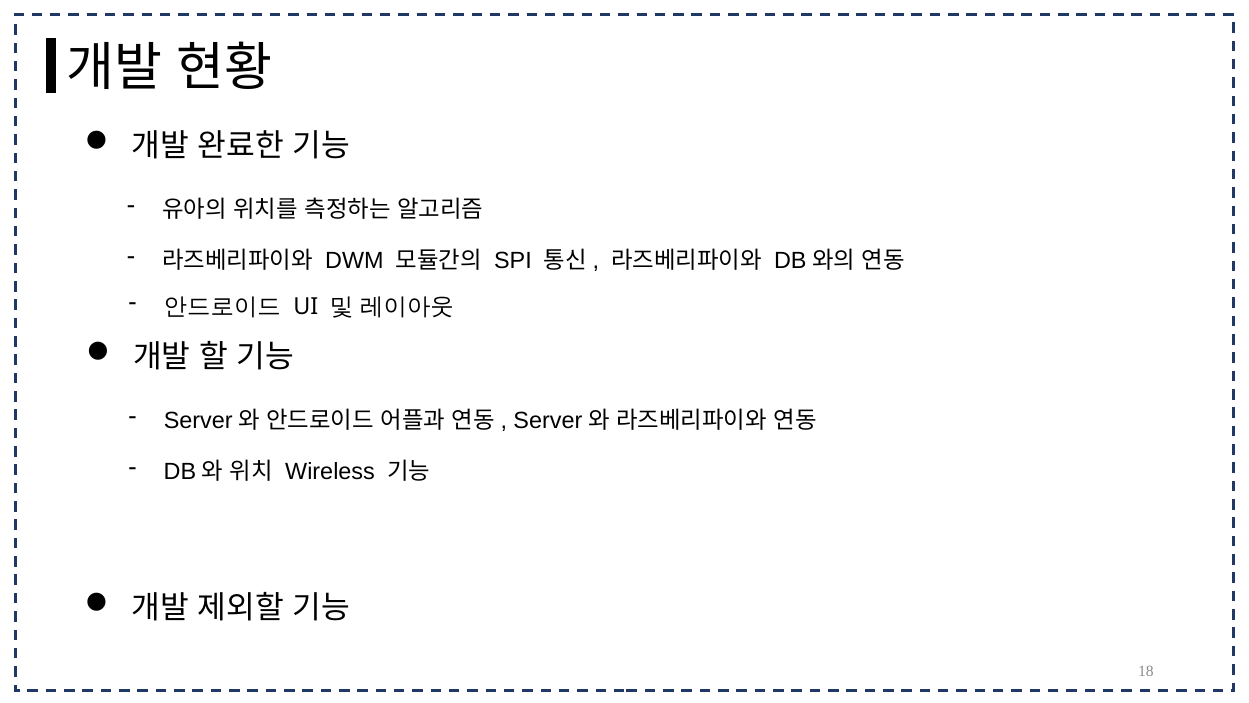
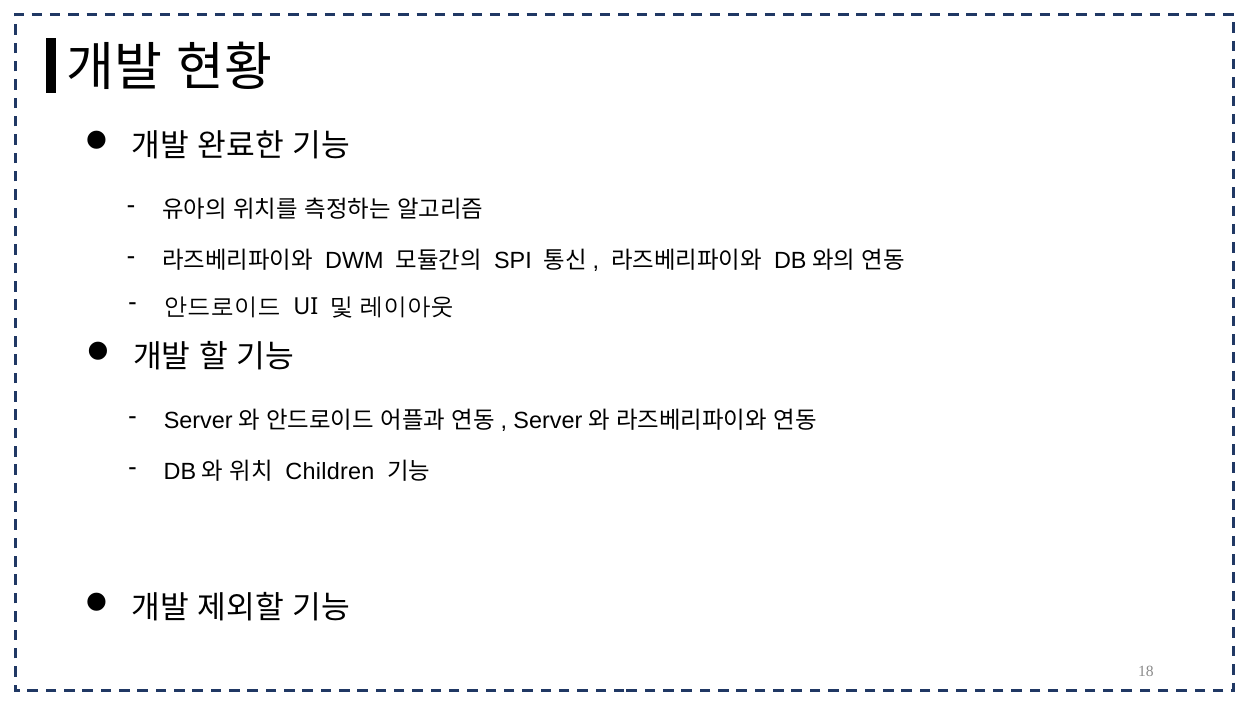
Wireless: Wireless -> Children
